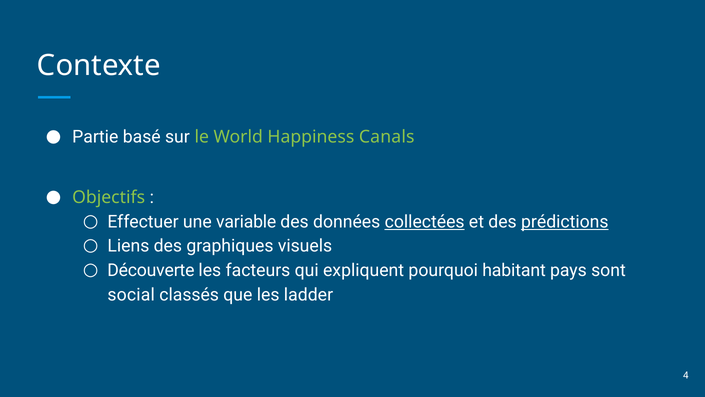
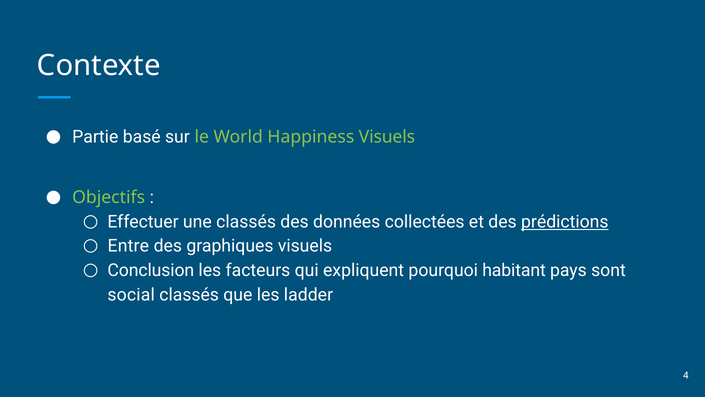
Happiness Canals: Canals -> Visuels
une variable: variable -> classés
collectées underline: present -> none
Liens: Liens -> Entre
Découverte: Découverte -> Conclusion
